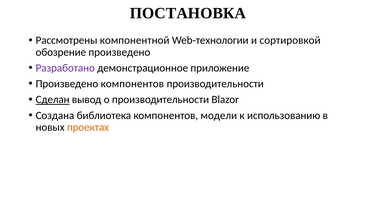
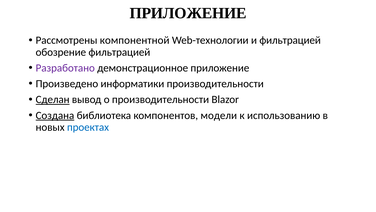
ПОСТАНОВКА at (188, 13): ПОСТАНОВКА -> ПРИЛОЖЕНИЕ
и сортировкой: сортировкой -> фильтрацией
обозрение произведено: произведено -> фильтрацией
Произведено компонентов: компонентов -> информатики
Создана underline: none -> present
проектах colour: orange -> blue
